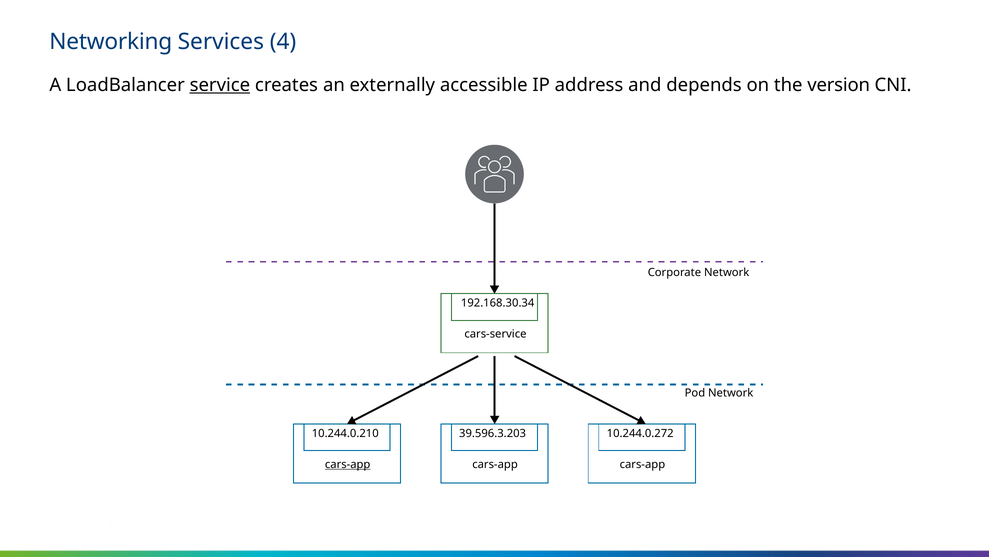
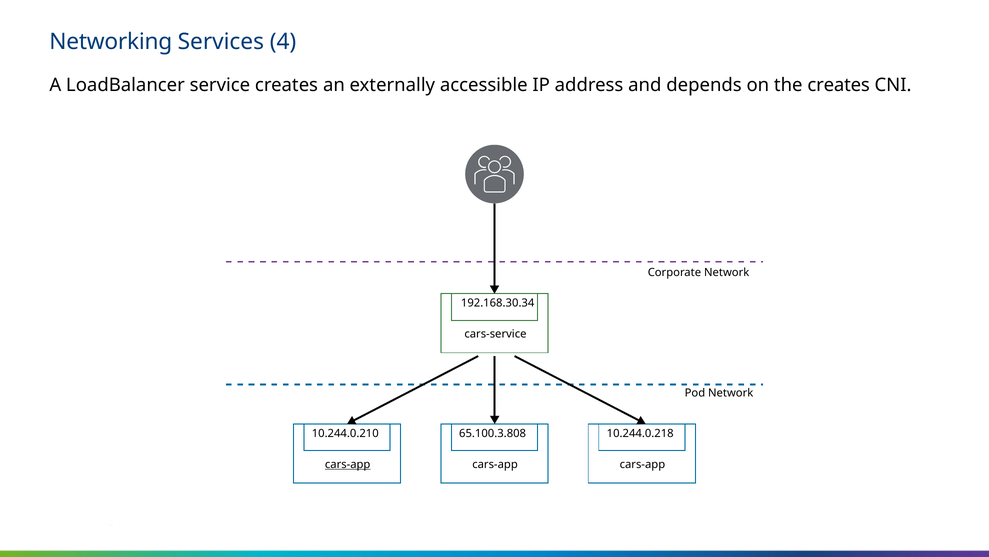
service underline: present -> none
the version: version -> creates
39.596.3.203: 39.596.3.203 -> 65.100.3.808
10.244.0.272: 10.244.0.272 -> 10.244.0.218
